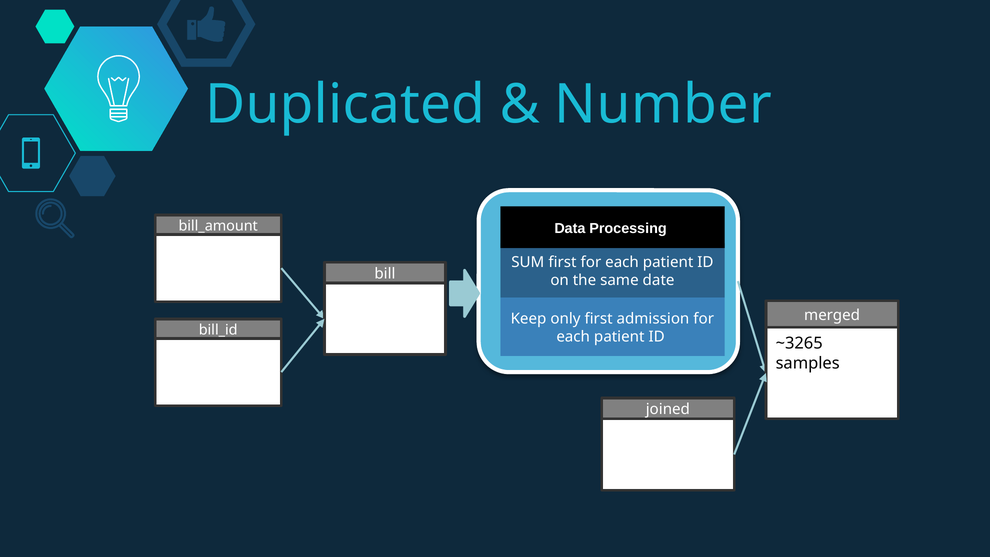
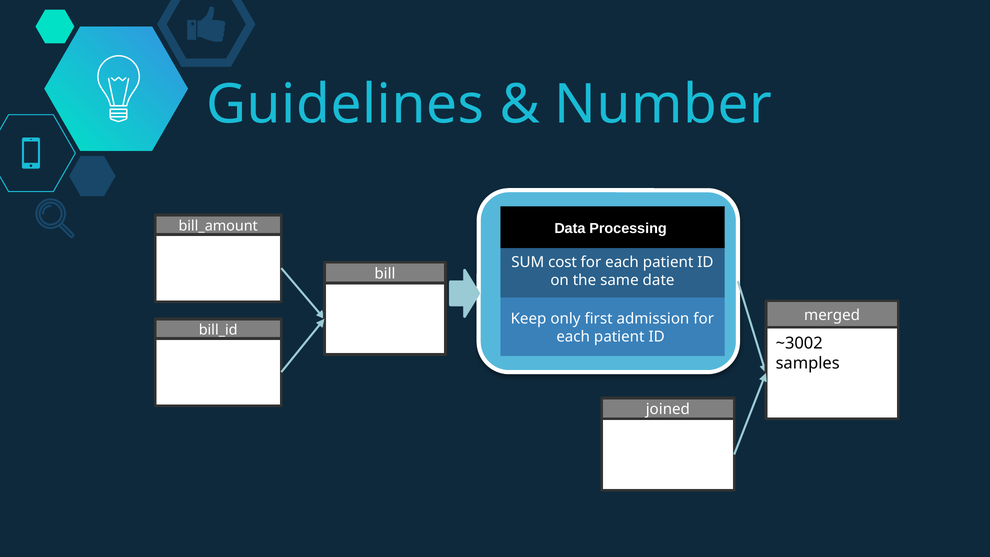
Duplicated: Duplicated -> Guidelines
SUM first: first -> cost
~3265: ~3265 -> ~3002
